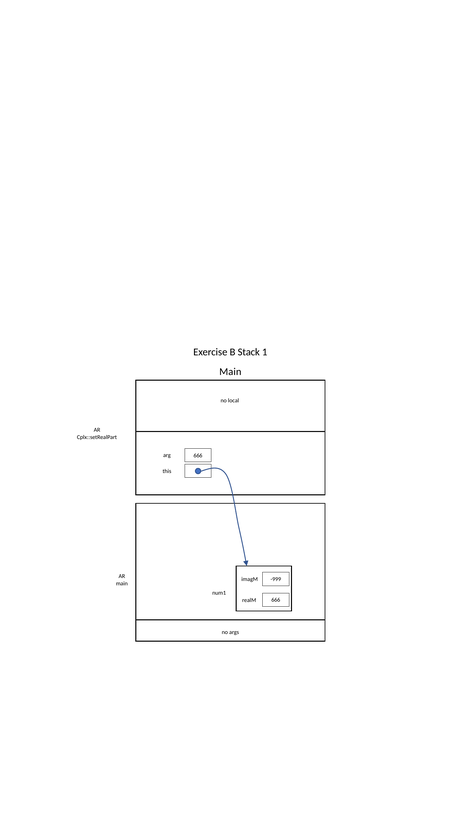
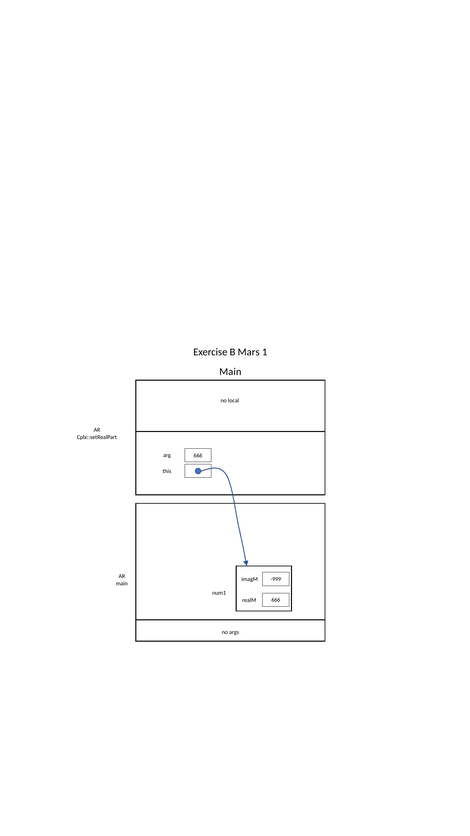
Stack: Stack -> Mars
